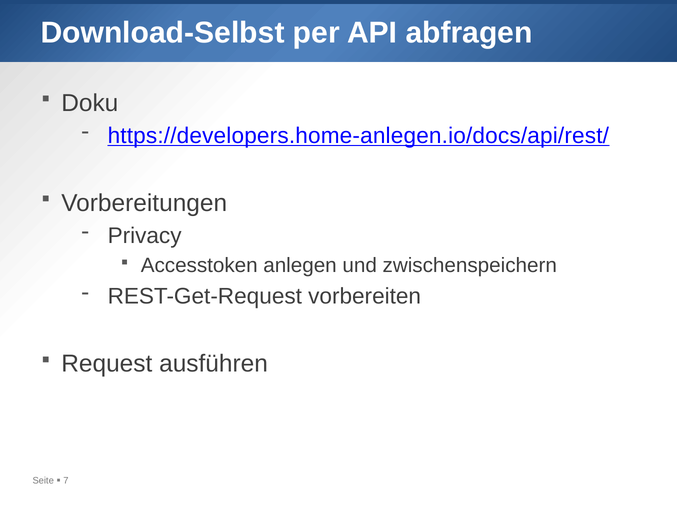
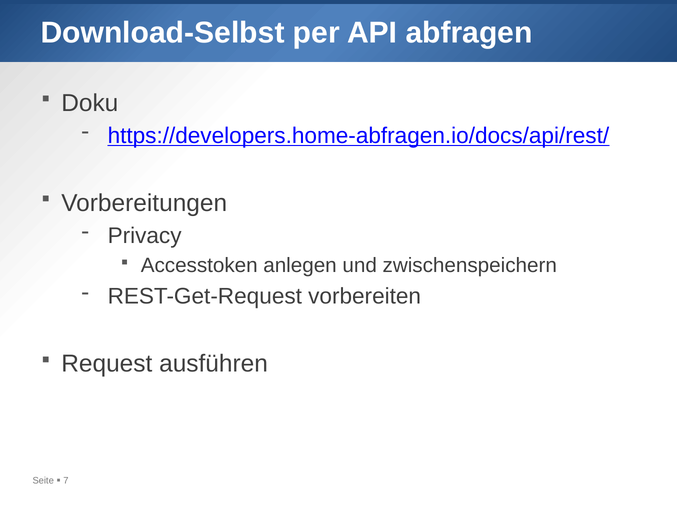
https://developers.home-anlegen.io/docs/api/rest/: https://developers.home-anlegen.io/docs/api/rest/ -> https://developers.home-abfragen.io/docs/api/rest/
